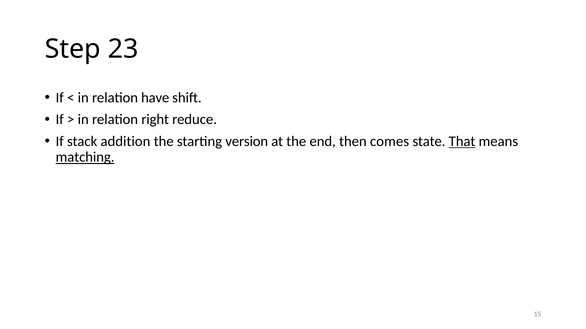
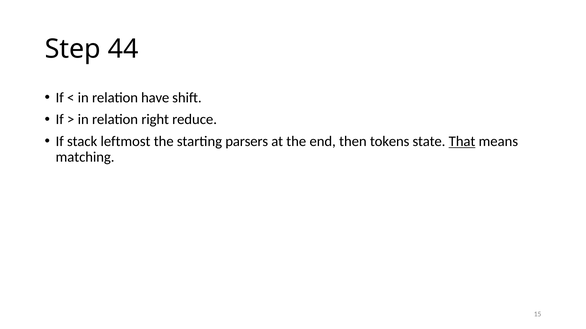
23: 23 -> 44
addition: addition -> leftmost
version: version -> parsers
comes: comes -> tokens
matching underline: present -> none
